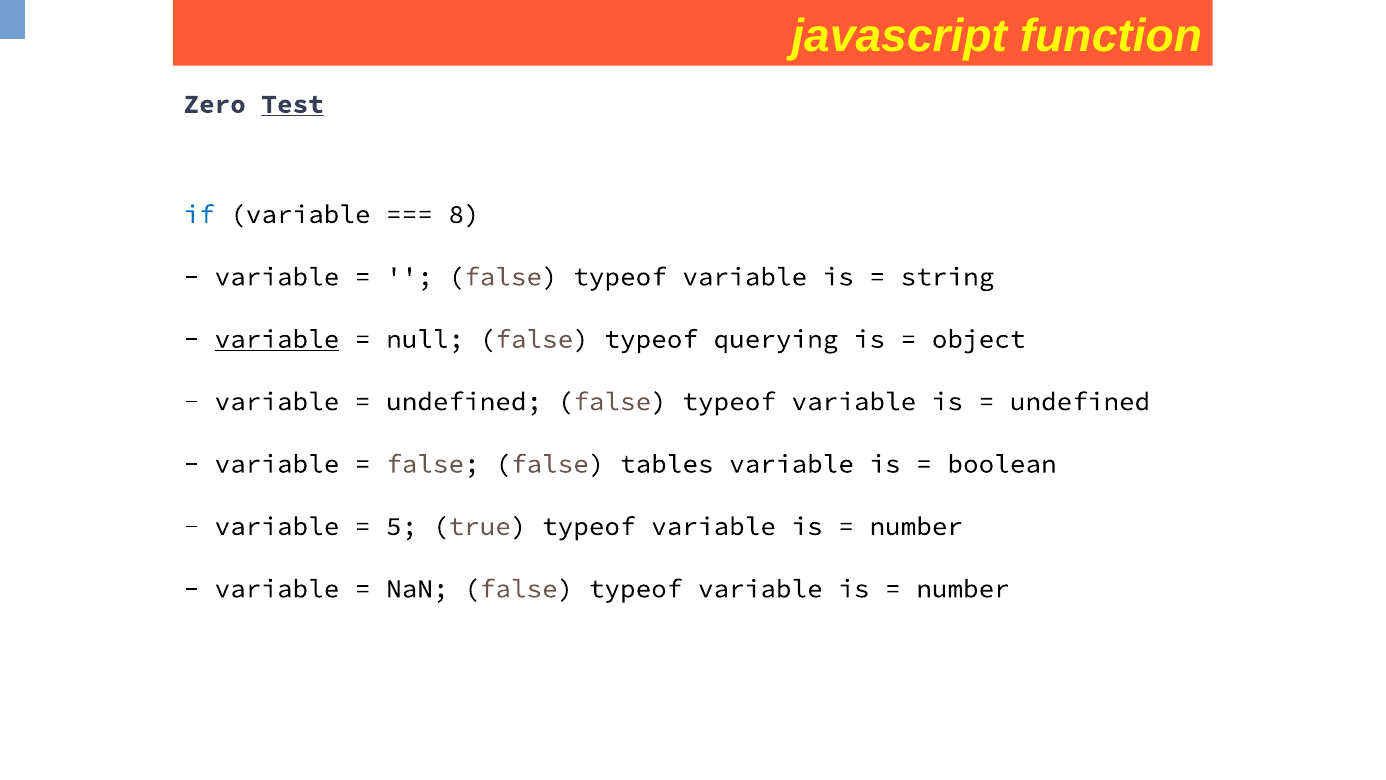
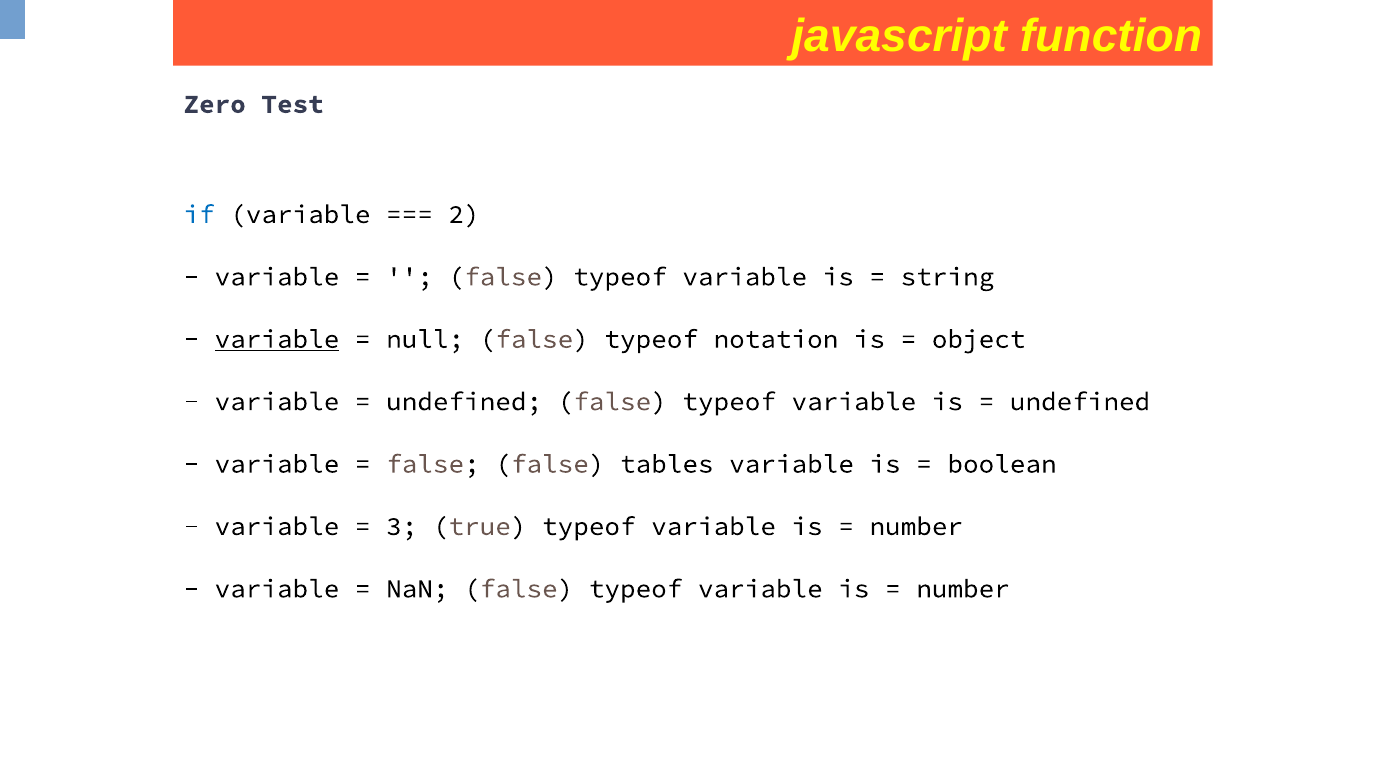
Test underline: present -> none
8: 8 -> 2
querying: querying -> notation
5: 5 -> 3
